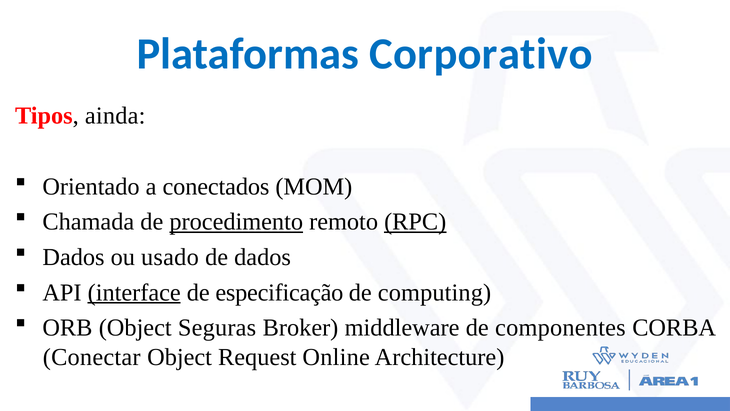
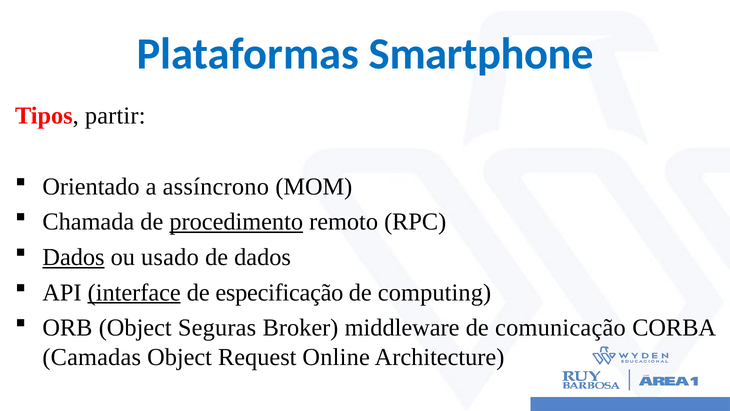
Corporativo: Corporativo -> Smartphone
ainda: ainda -> partir
conectados: conectados -> assíncrono
RPC underline: present -> none
Dados at (74, 257) underline: none -> present
componentes: componentes -> comunicação
Conectar: Conectar -> Camadas
